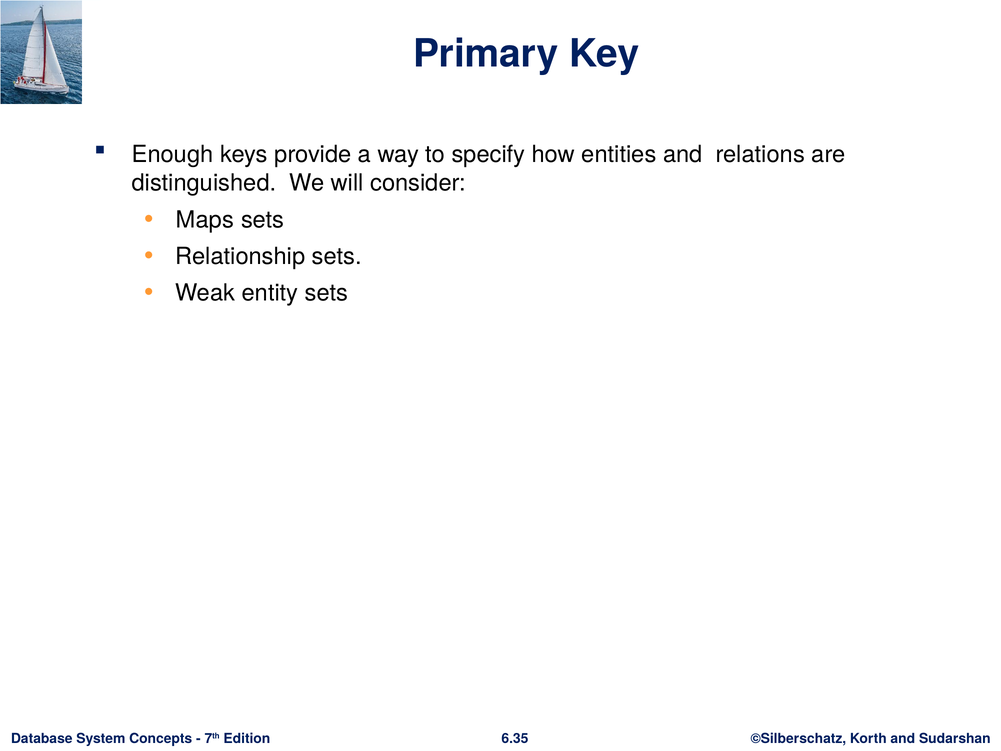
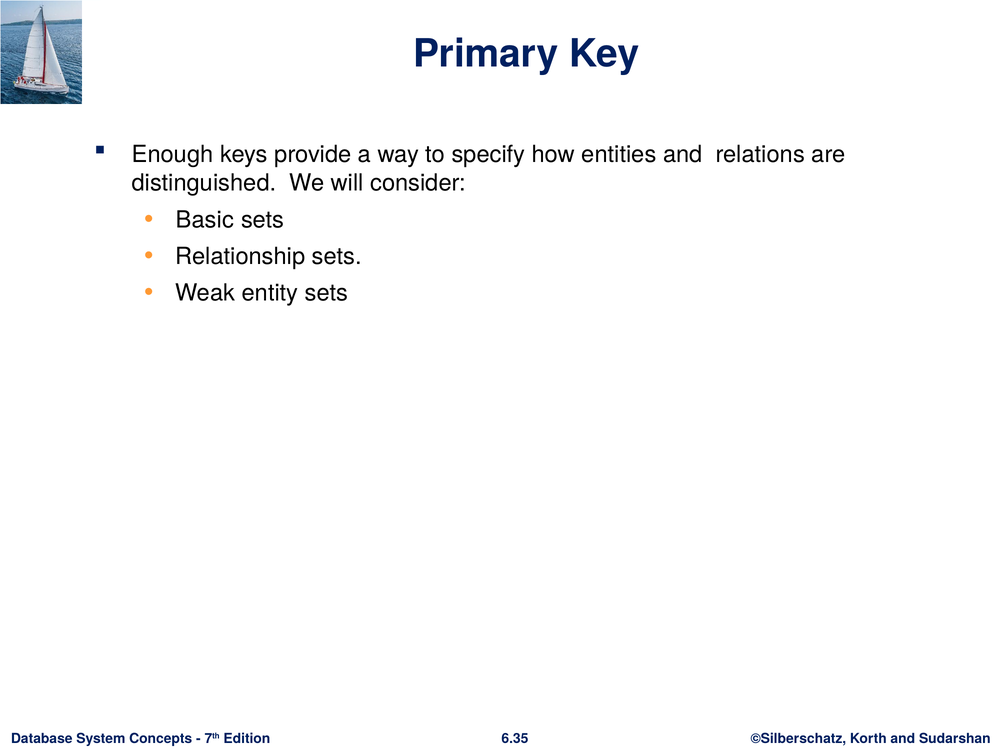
Maps: Maps -> Basic
